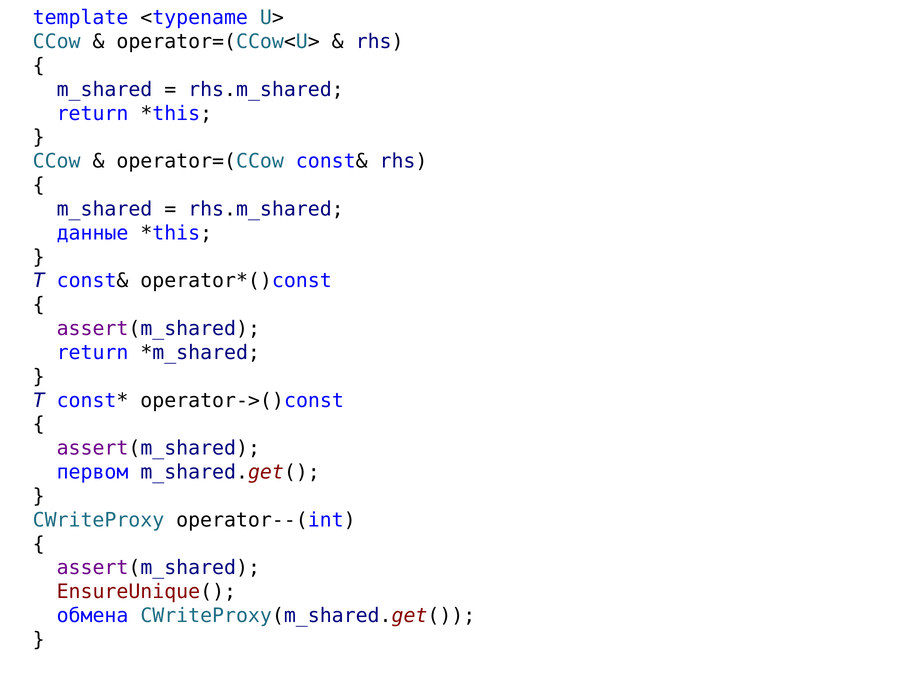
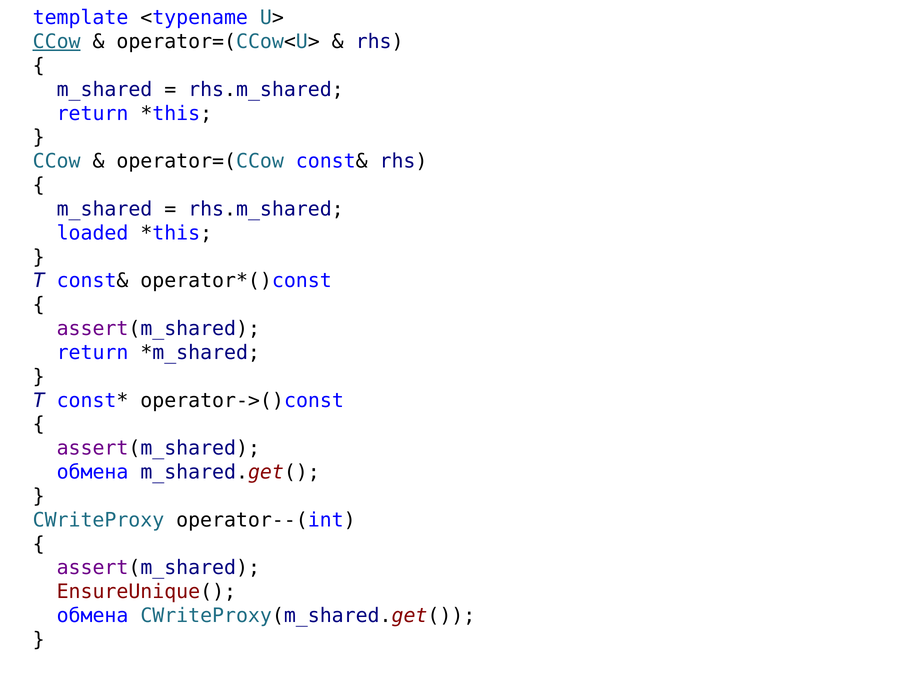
CCow at (57, 42) underline: none -> present
данные: данные -> loaded
первом at (93, 472): первом -> обмена
